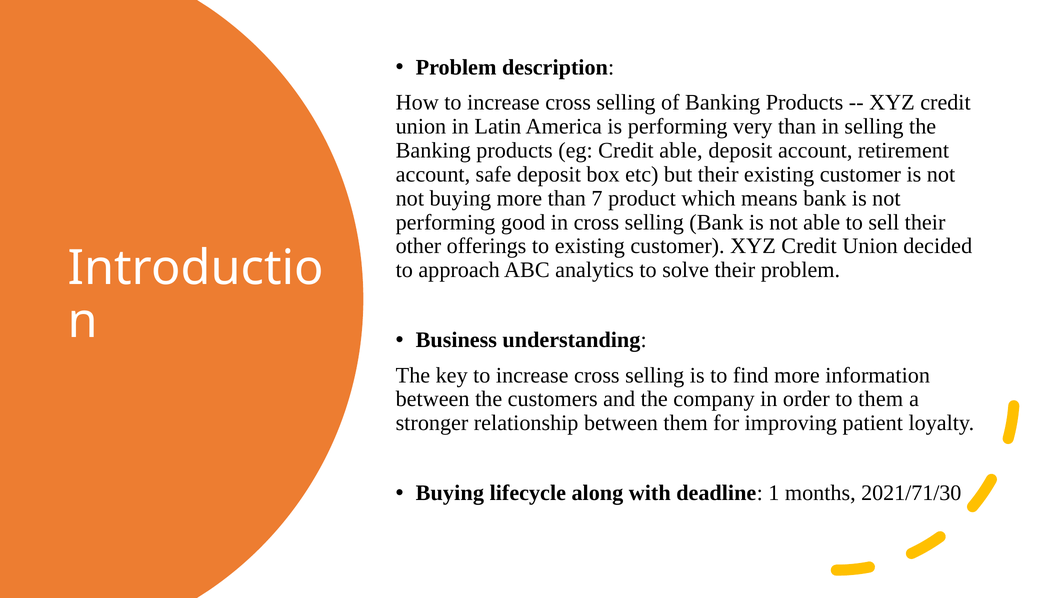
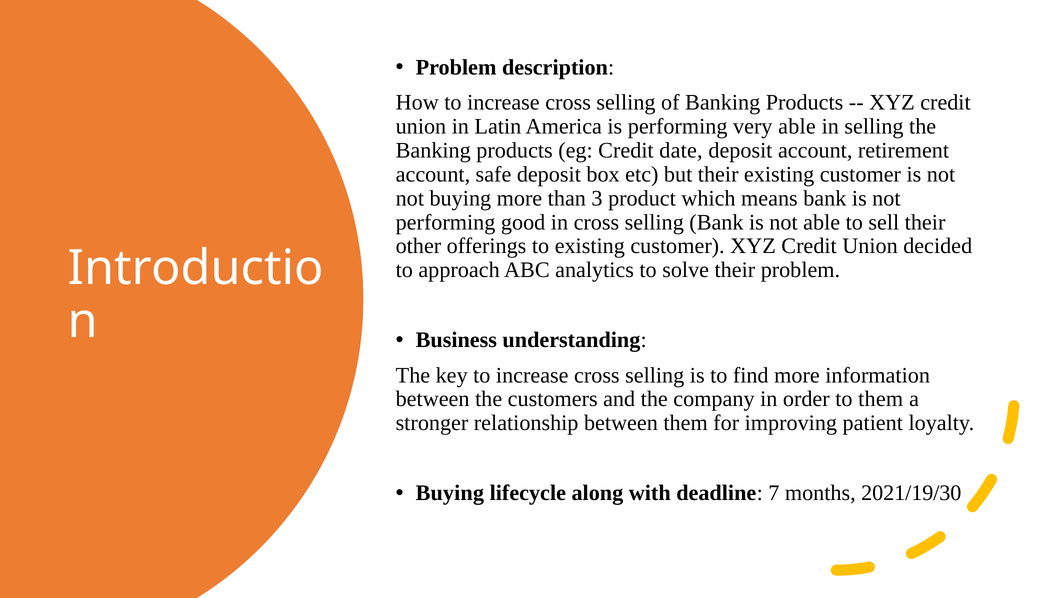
very than: than -> able
Credit able: able -> date
7: 7 -> 3
1: 1 -> 7
2021/71/30: 2021/71/30 -> 2021/19/30
